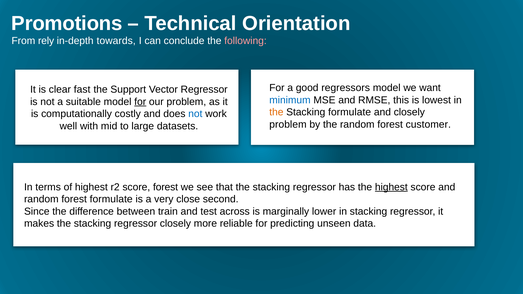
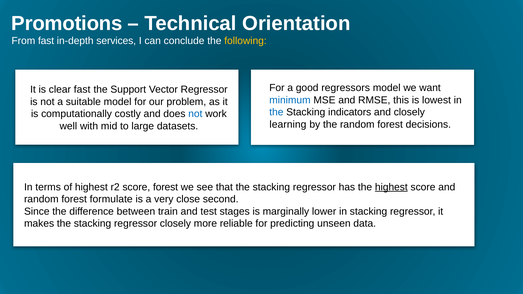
From rely: rely -> fast
towards: towards -> services
following colour: pink -> yellow
for at (140, 102) underline: present -> none
the at (276, 112) colour: orange -> blue
Stacking formulate: formulate -> indicators
problem at (288, 125): problem -> learning
customer: customer -> decisions
across: across -> stages
